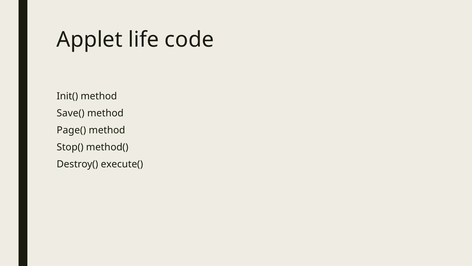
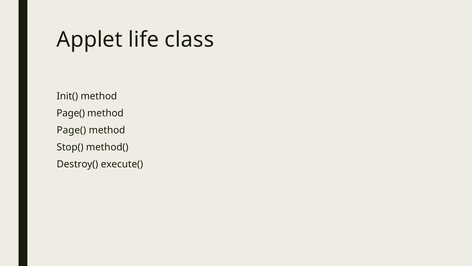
code: code -> class
Save( at (71, 113): Save( -> Page(
